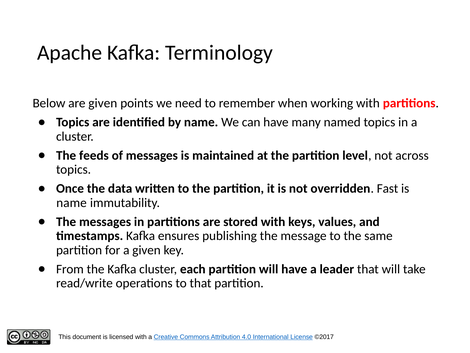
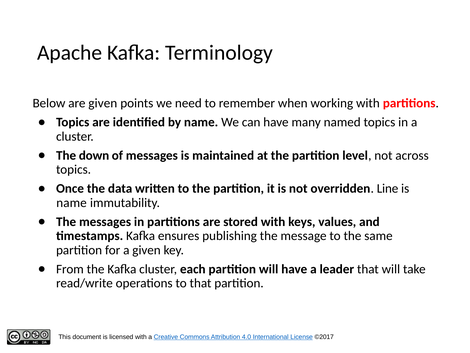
feeds: feeds -> down
Fast: Fast -> Line
